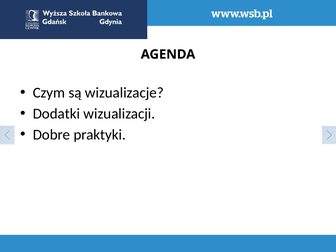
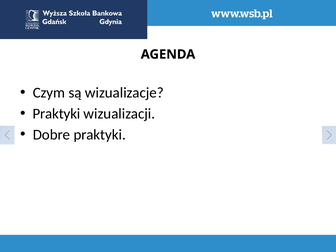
Dodatki at (56, 114): Dodatki -> Praktyki
